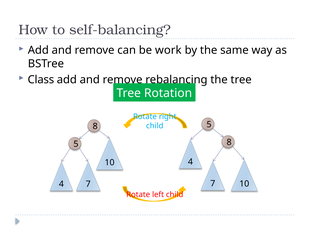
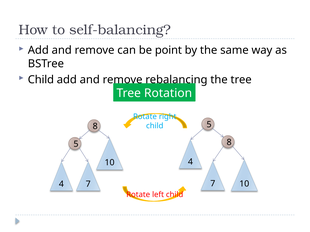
work: work -> point
Class at (41, 80): Class -> Child
